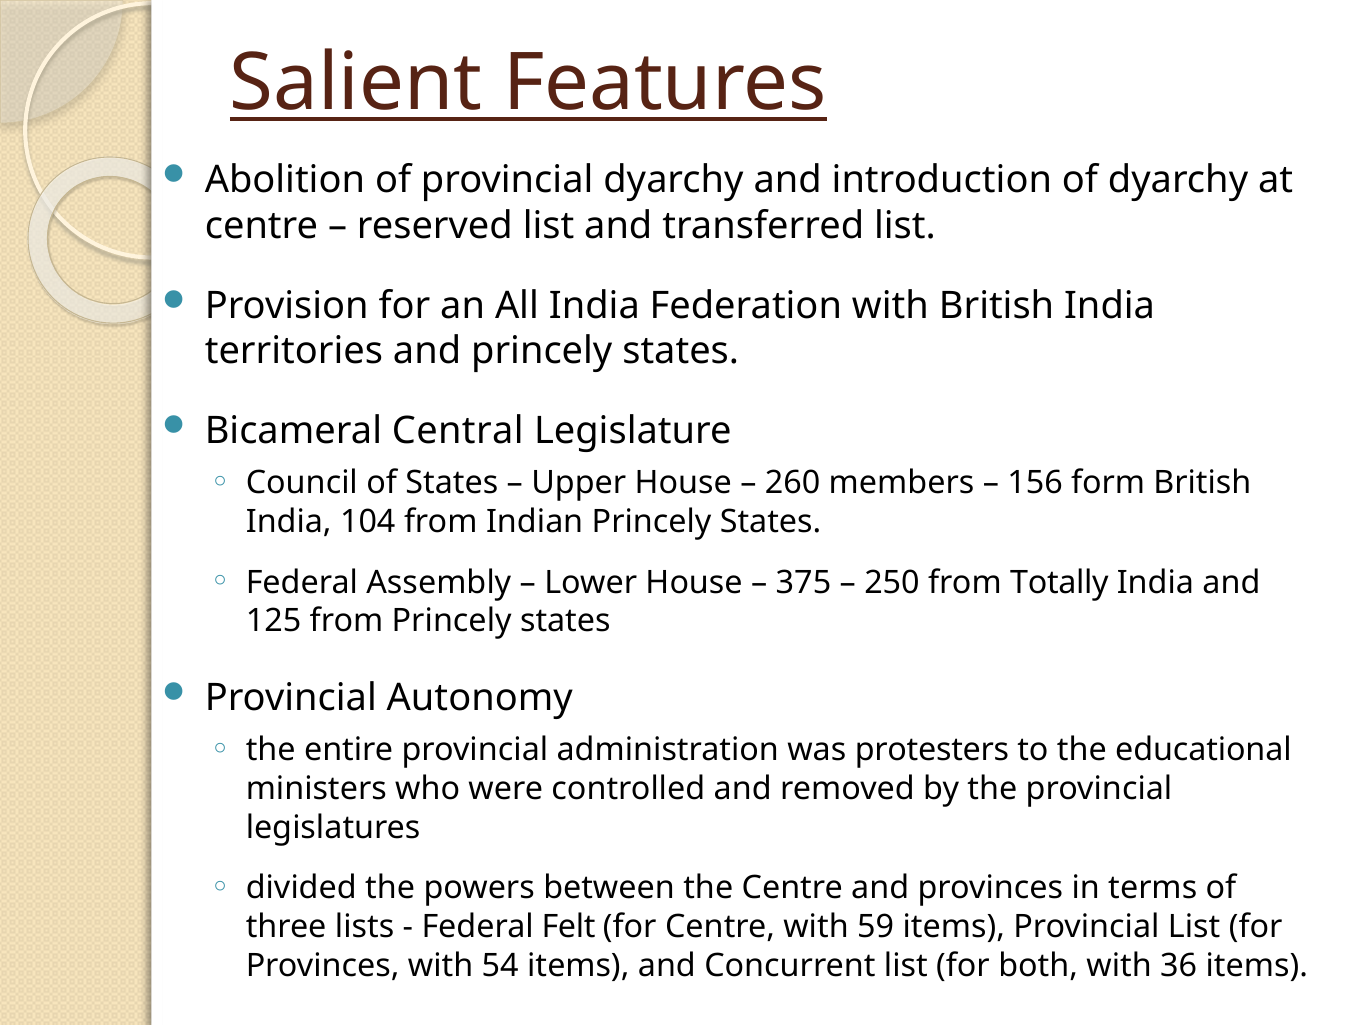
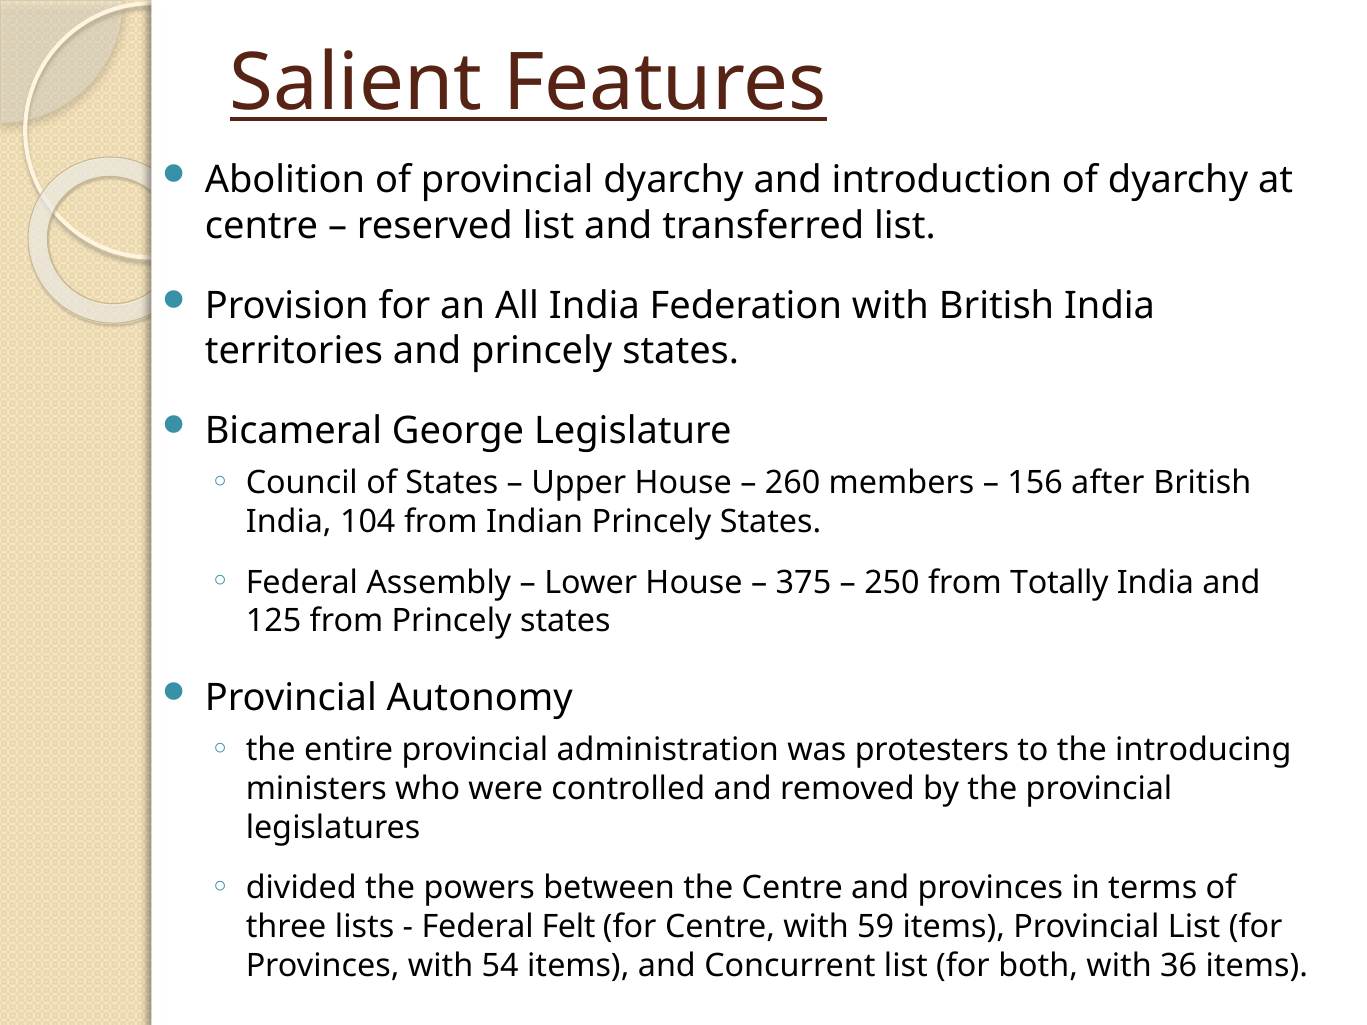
Central: Central -> George
form: form -> after
educational: educational -> introducing
